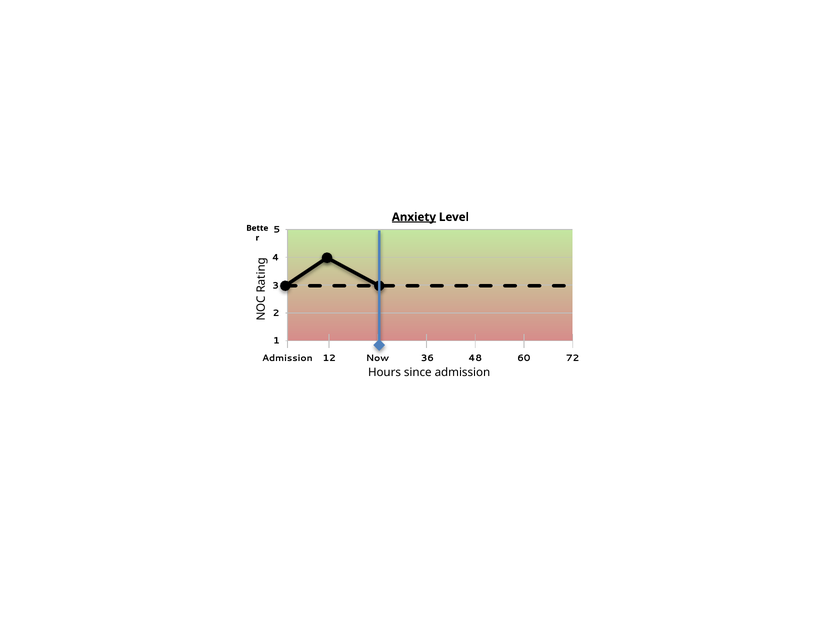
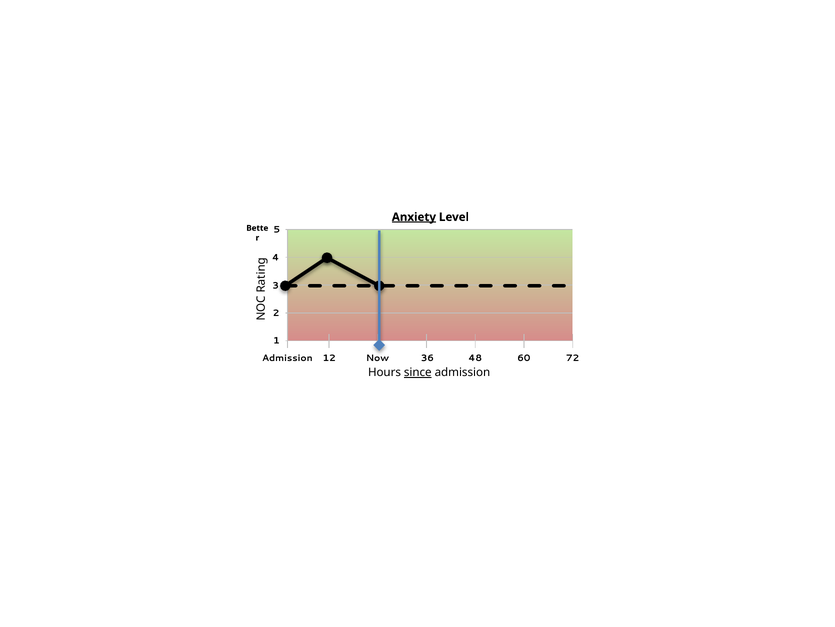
since underline: none -> present
